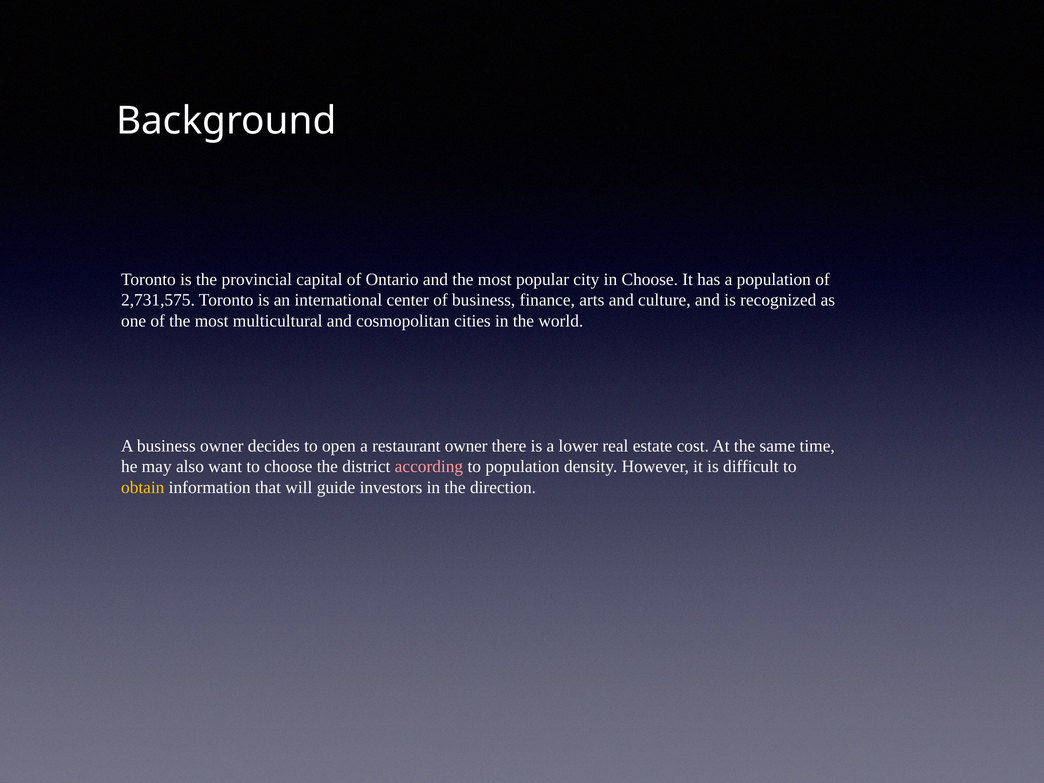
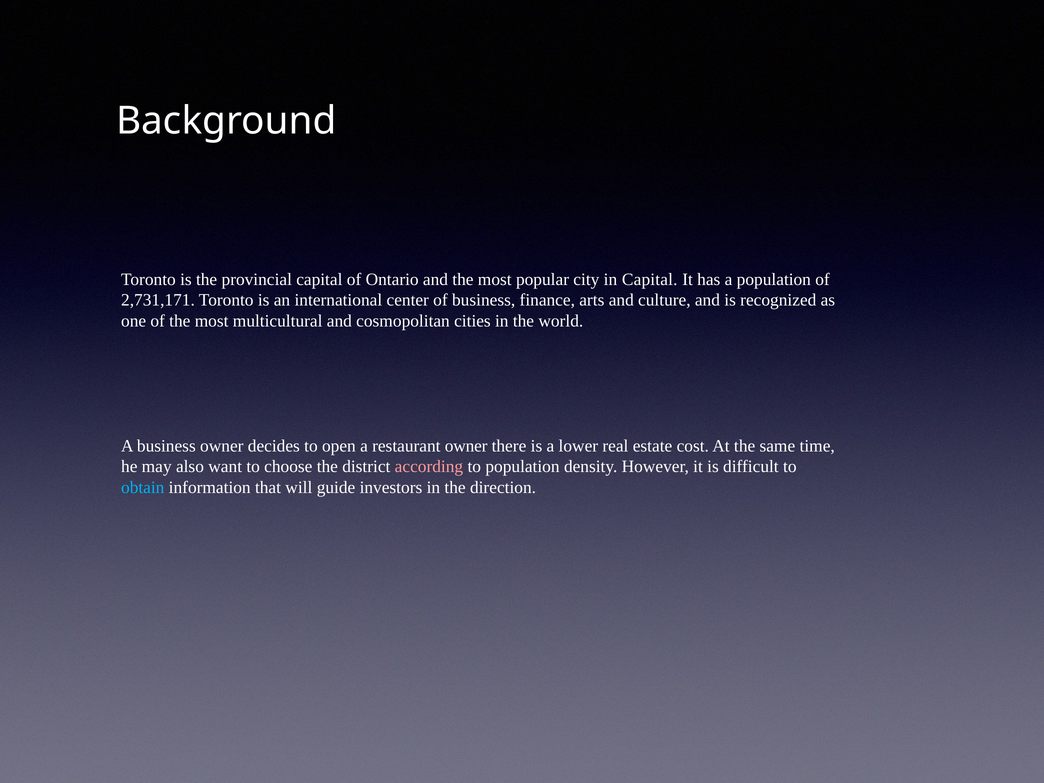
in Choose: Choose -> Capital
2,731,575: 2,731,575 -> 2,731,171
obtain colour: yellow -> light blue
